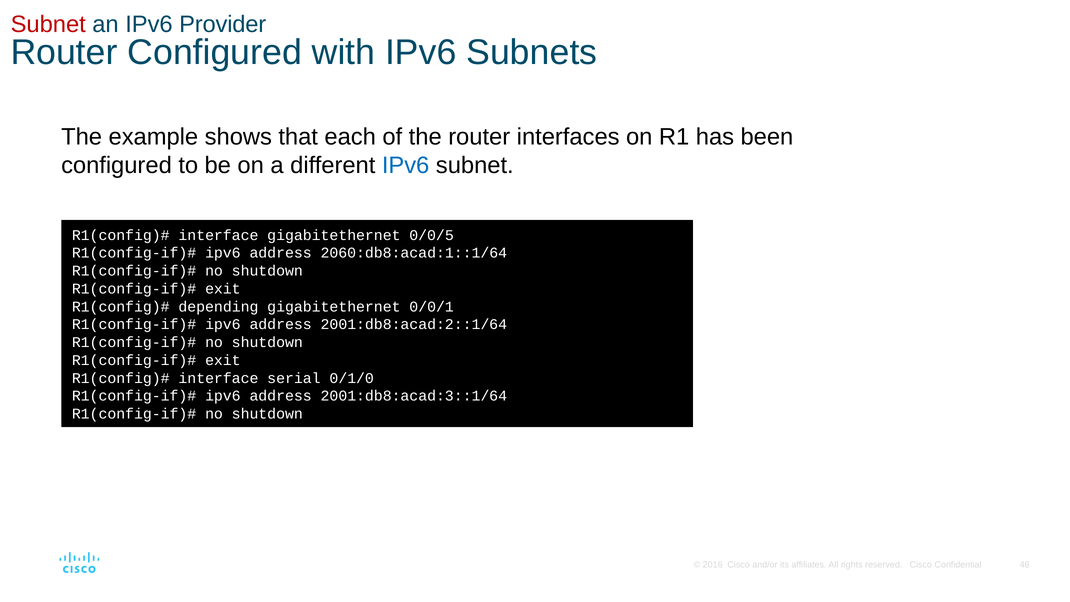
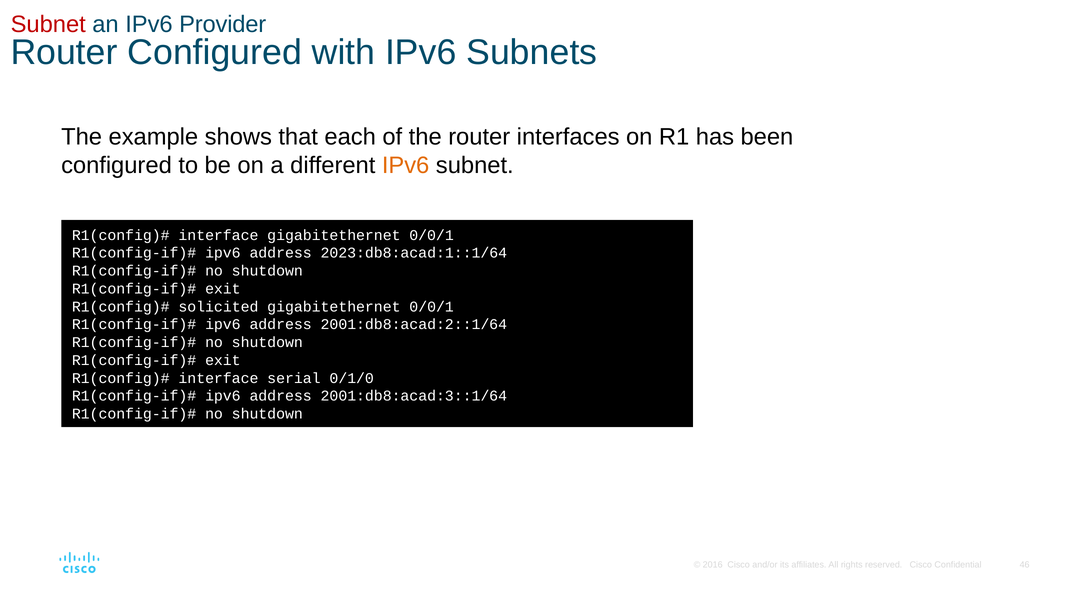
IPv6 at (406, 165) colour: blue -> orange
interface gigabitethernet 0/0/5: 0/0/5 -> 0/0/1
2060:db8:acad:1::1/64: 2060:db8:acad:1::1/64 -> 2023:db8:acad:1::1/64
depending: depending -> solicited
